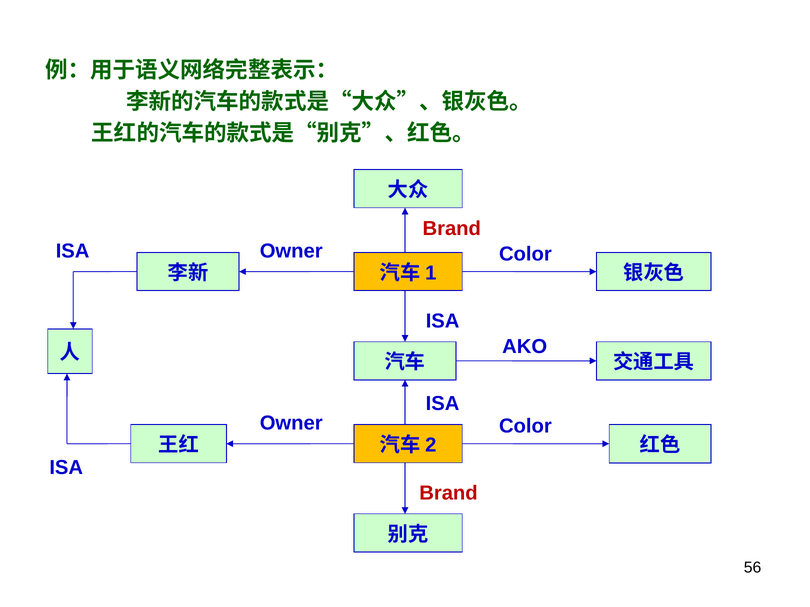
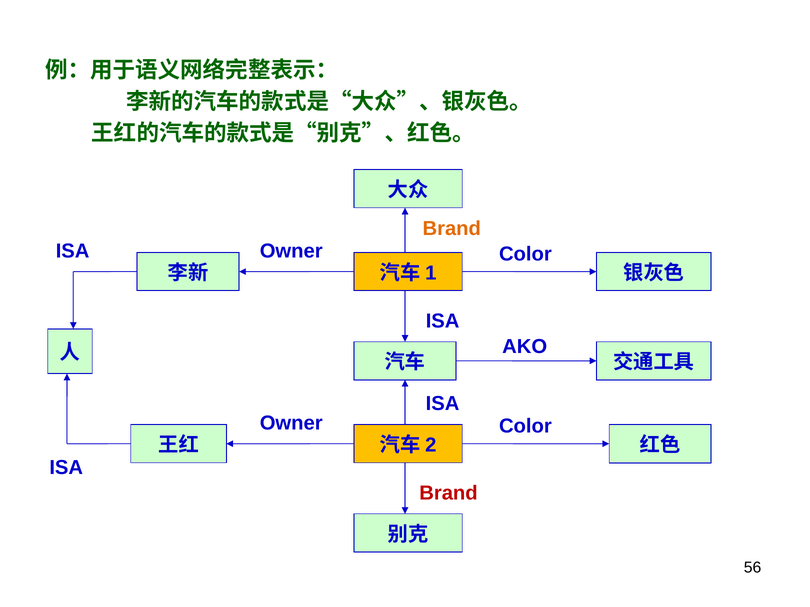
Brand at (452, 229) colour: red -> orange
